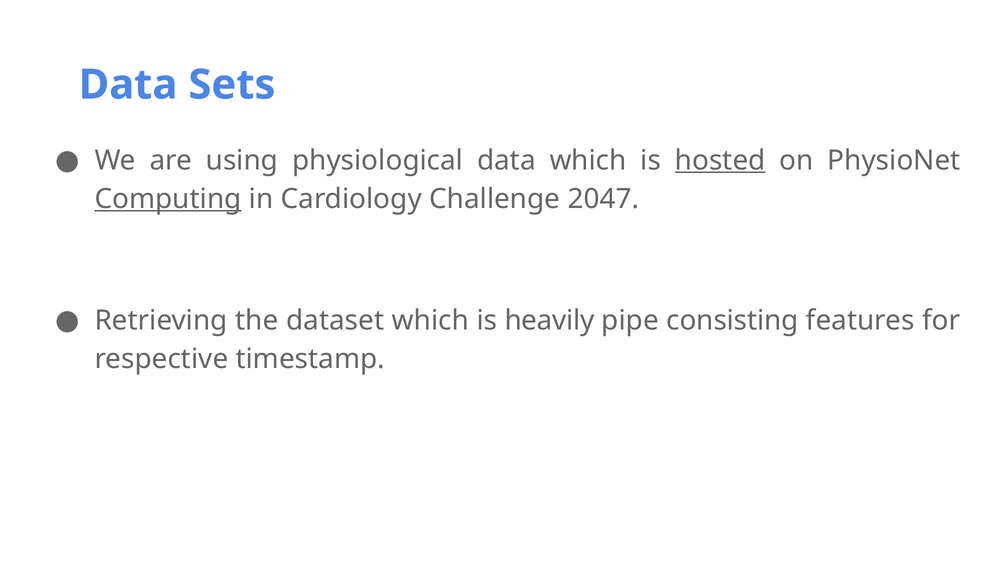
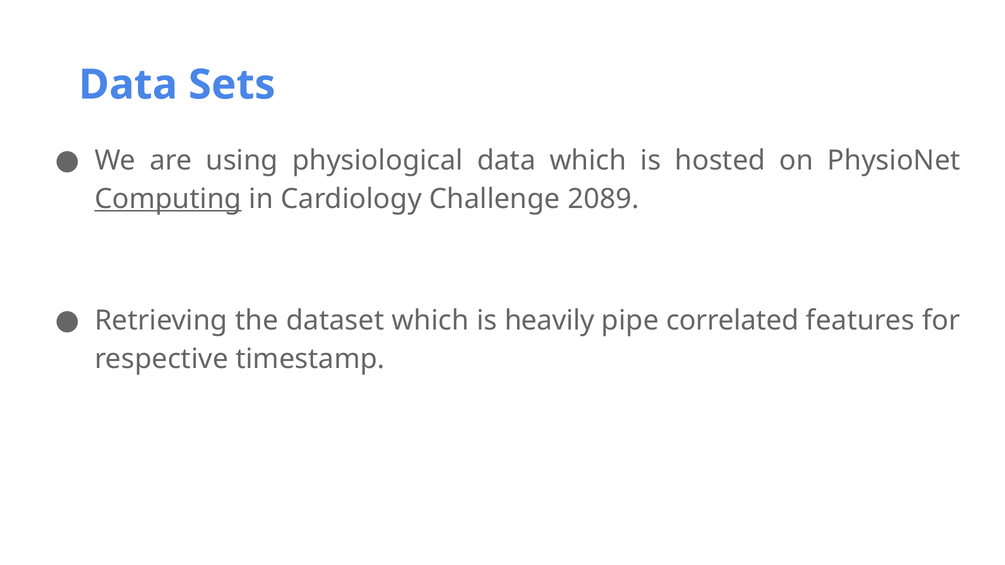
hosted underline: present -> none
2047: 2047 -> 2089
consisting: consisting -> correlated
